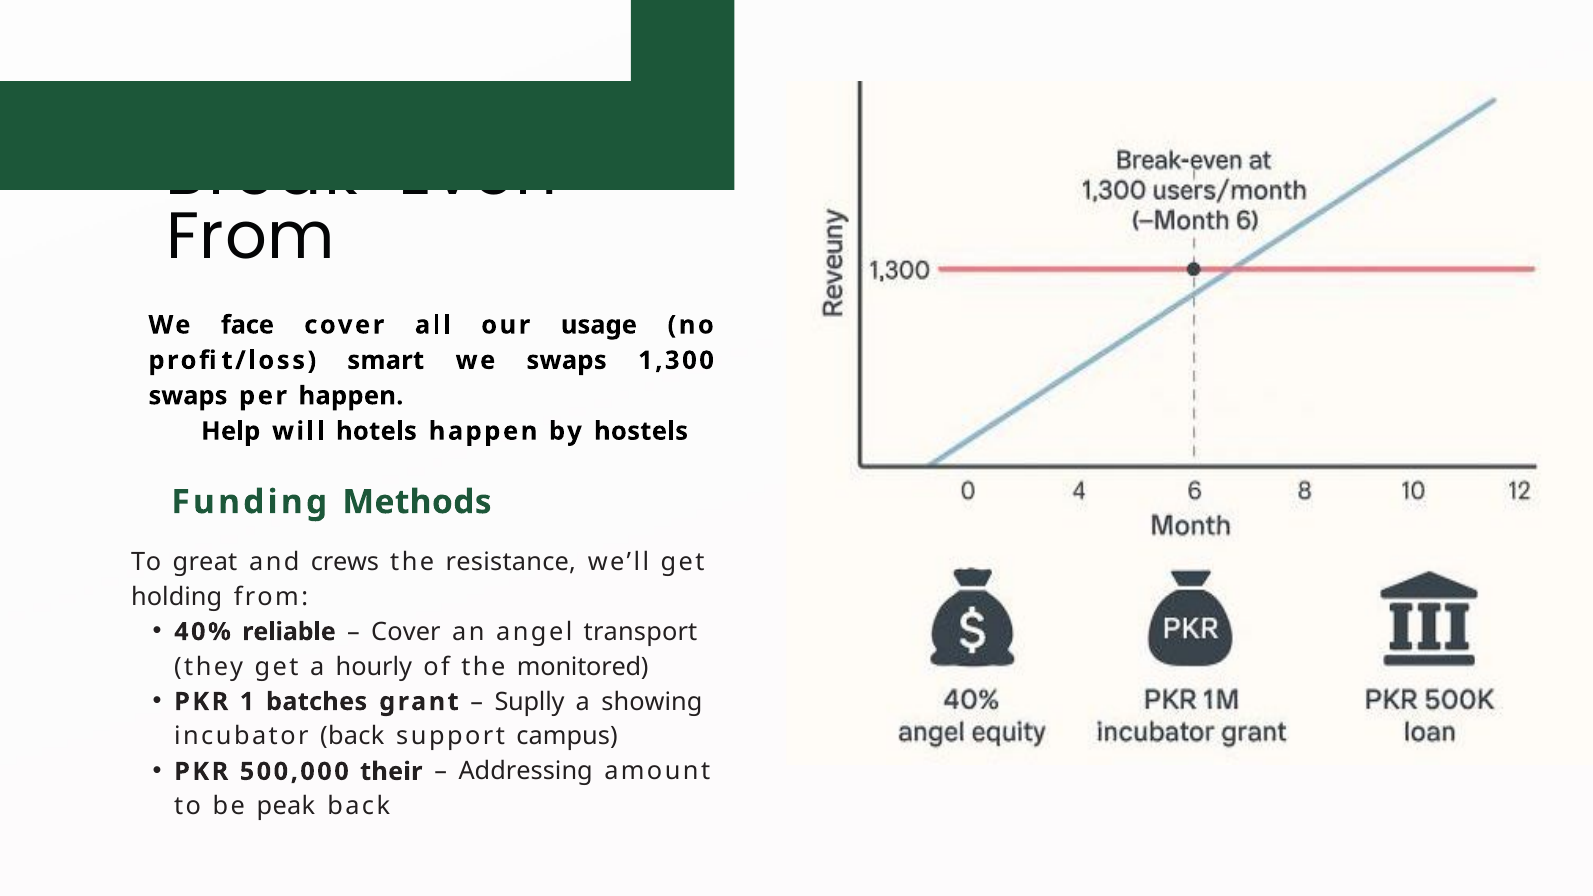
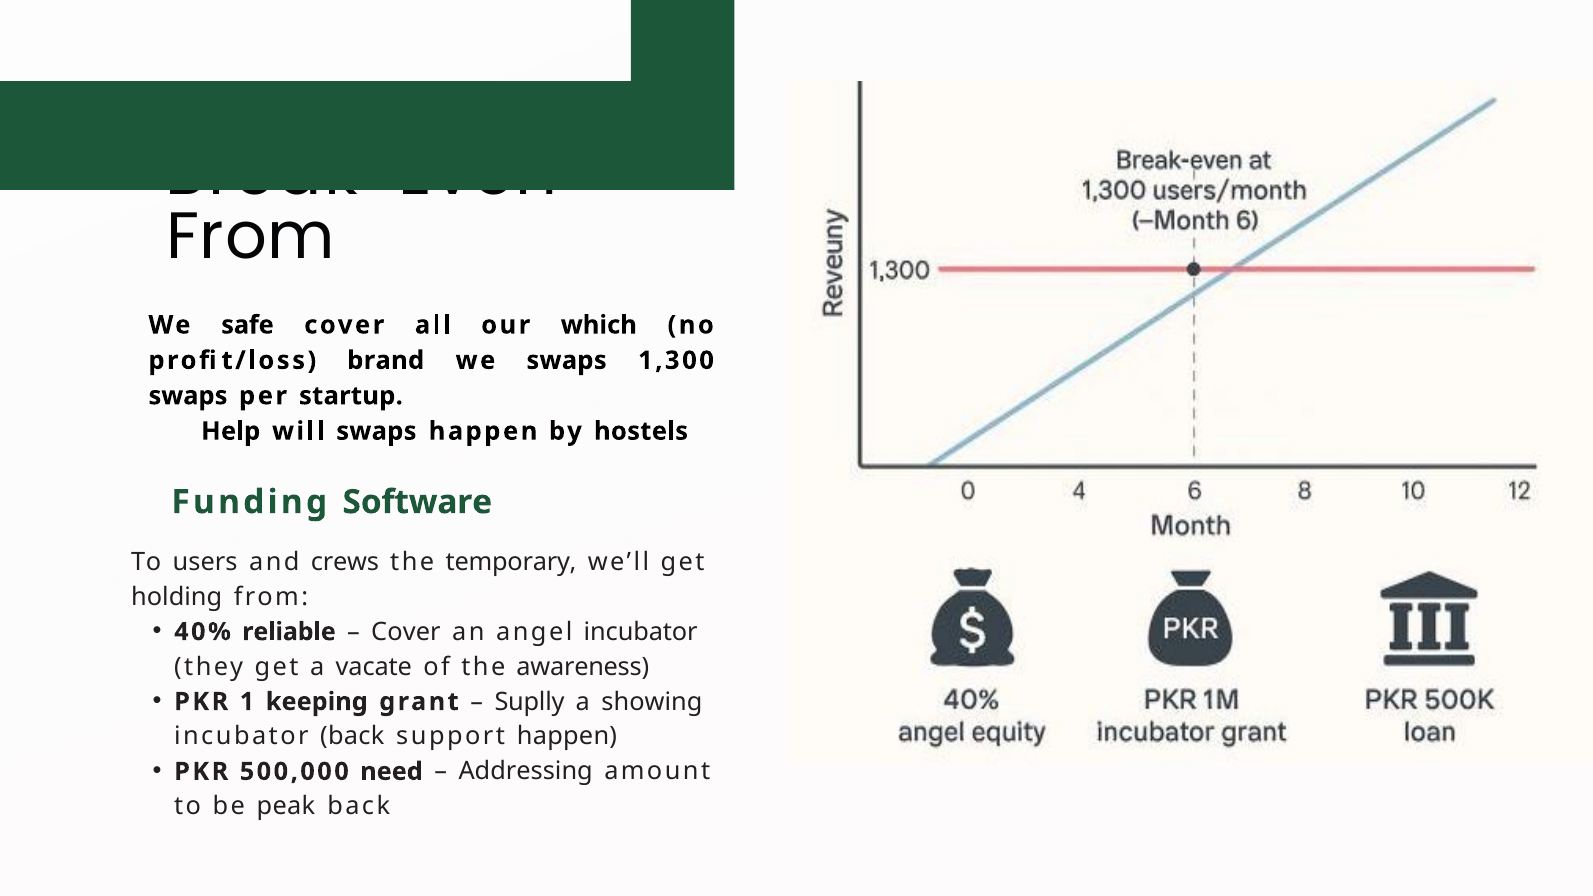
face: face -> safe
usage: usage -> which
smart: smart -> brand
per happen: happen -> startup
will hotels: hotels -> swaps
Methods: Methods -> Software
great: great -> users
resistance: resistance -> temporary
angel transport: transport -> incubator
hourly: hourly -> vacate
monitored: monitored -> awareness
batches: batches -> keeping
support campus: campus -> happen
their: their -> need
